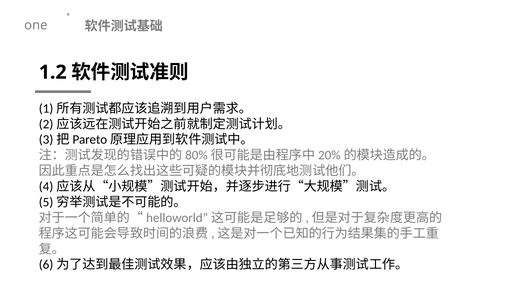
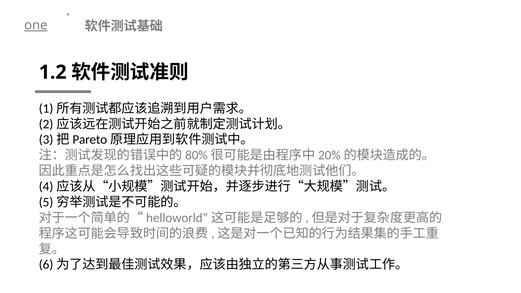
one underline: none -> present
